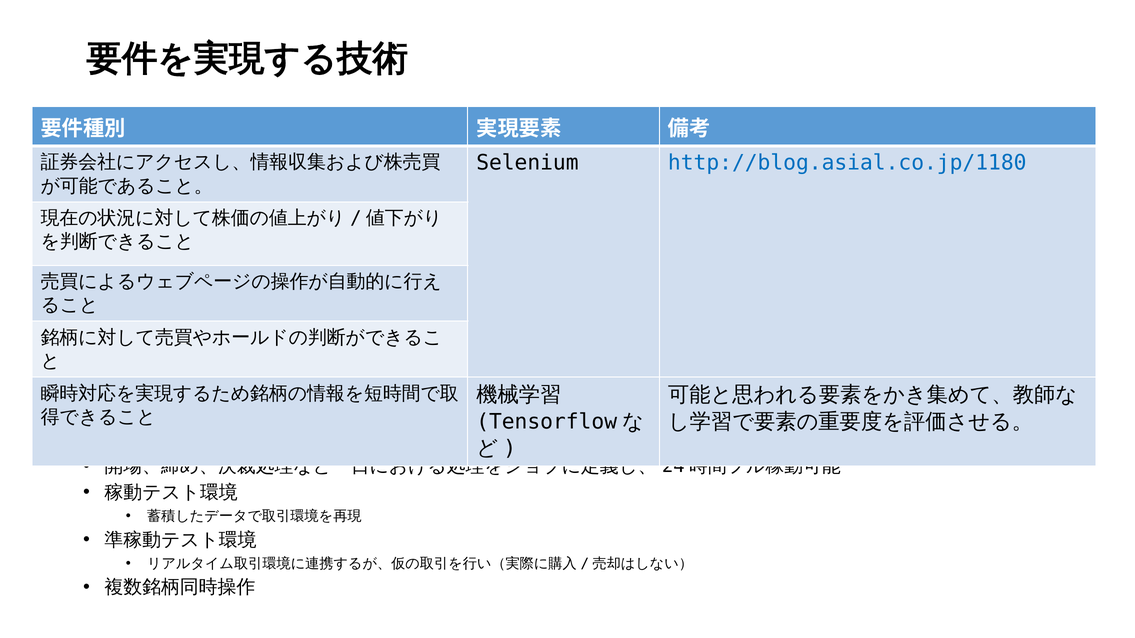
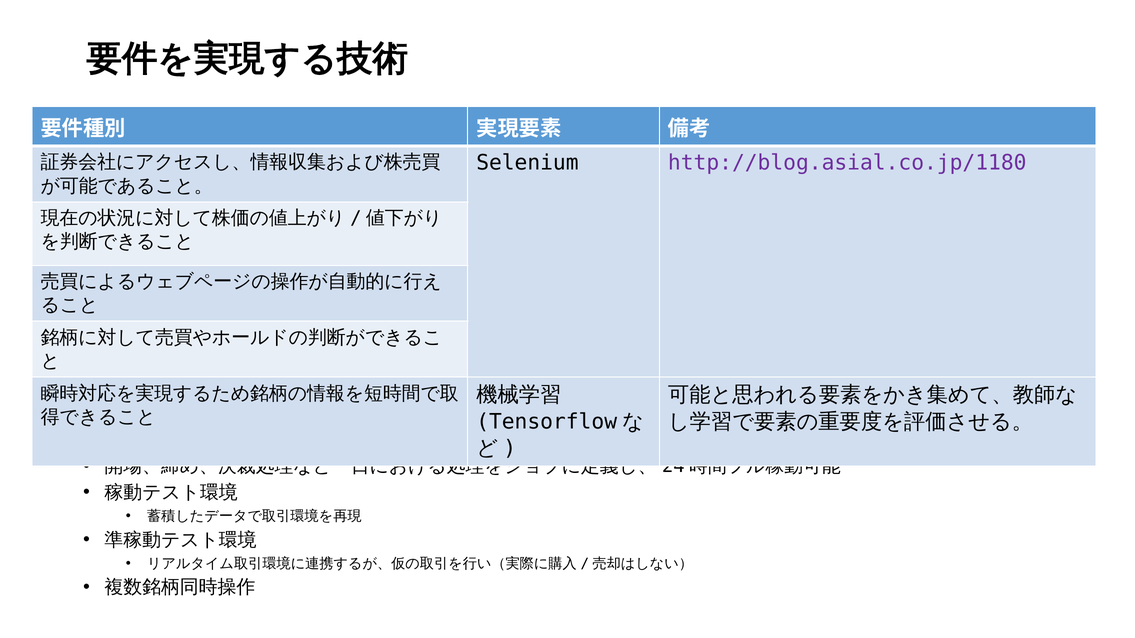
http://blog.asial.co.jp/1180 colour: blue -> purple
